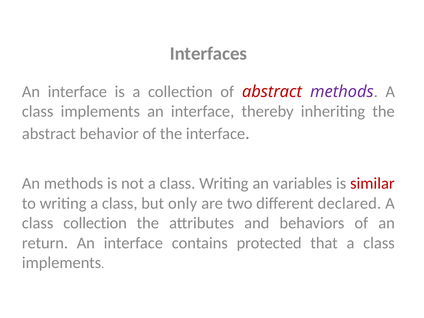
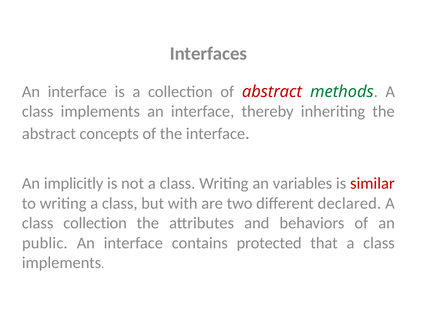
methods at (342, 92) colour: purple -> green
behavior: behavior -> concepts
An methods: methods -> implicitly
only: only -> with
return: return -> public
